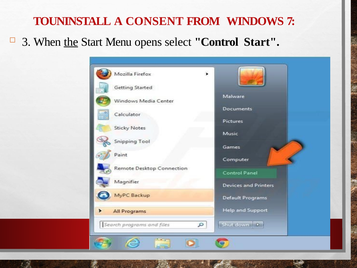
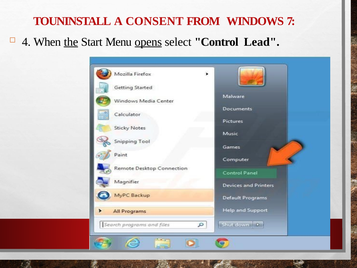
3: 3 -> 4
opens underline: none -> present
Control Start: Start -> Lead
